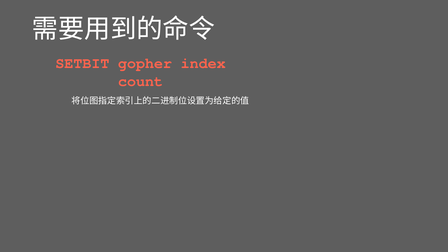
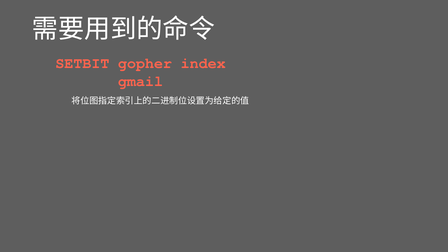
count: count -> gmail
